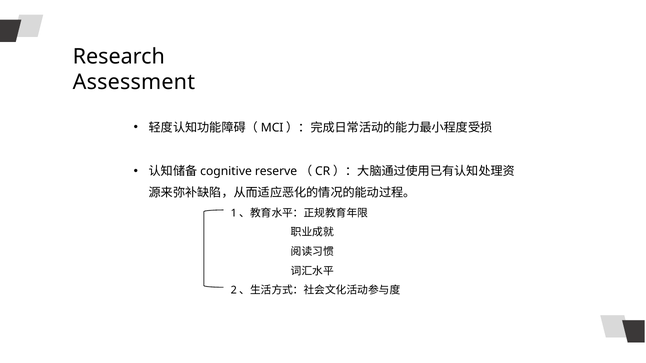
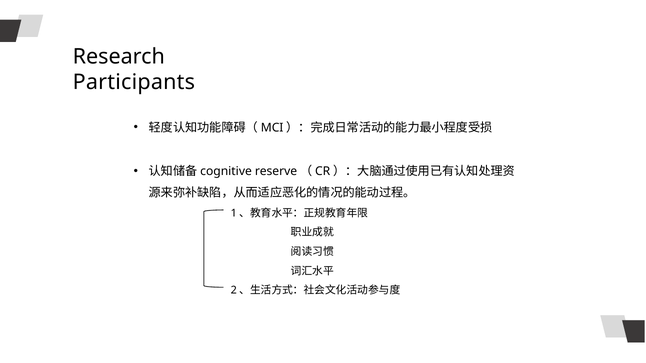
Assessment: Assessment -> Participants
